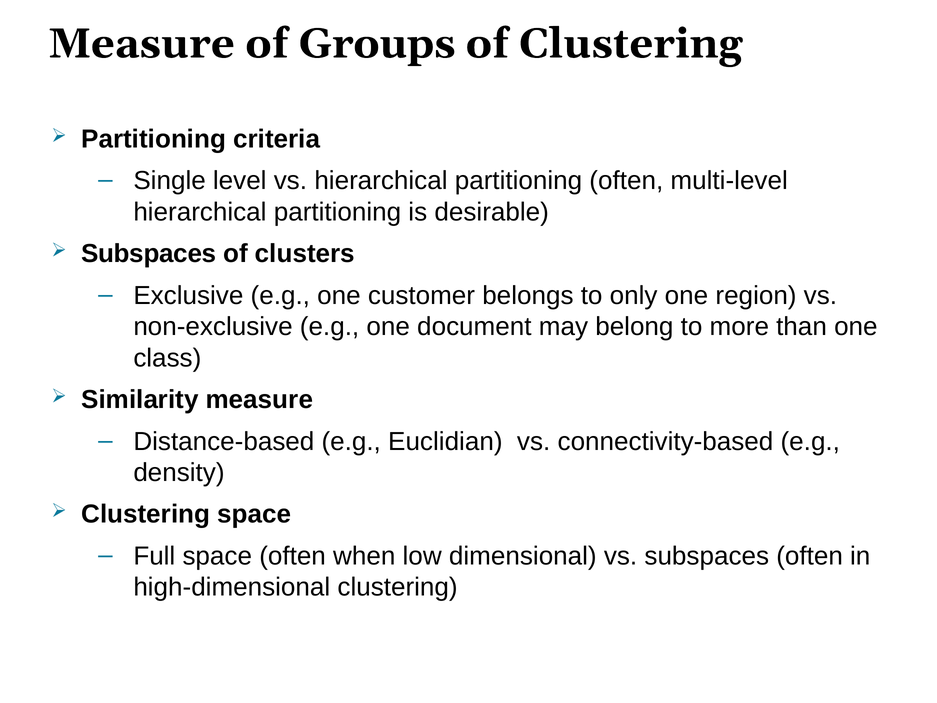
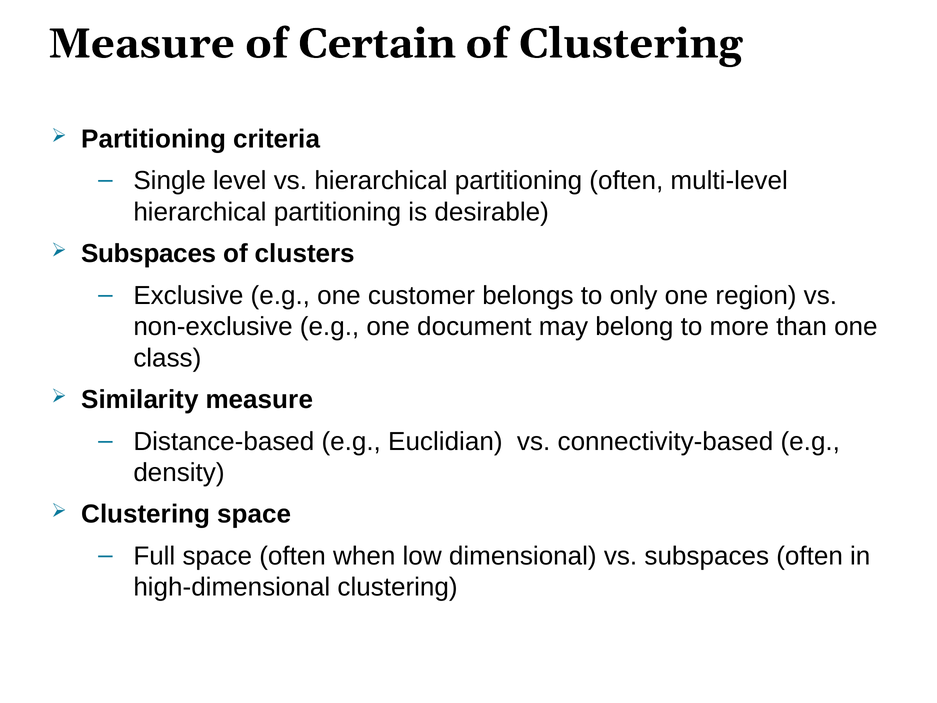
Groups: Groups -> Certain
